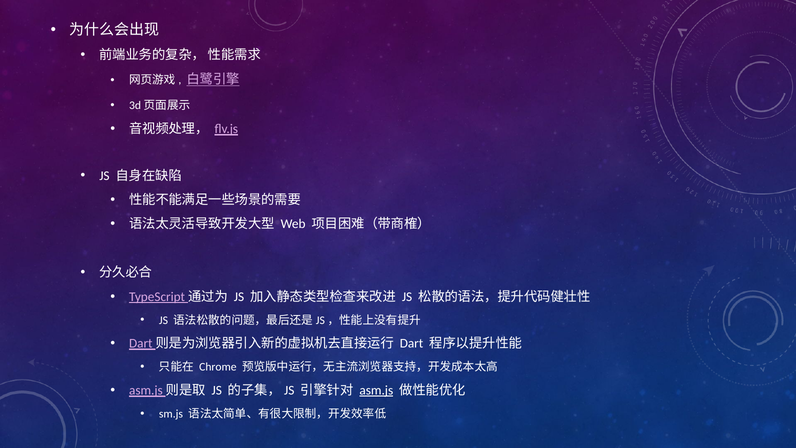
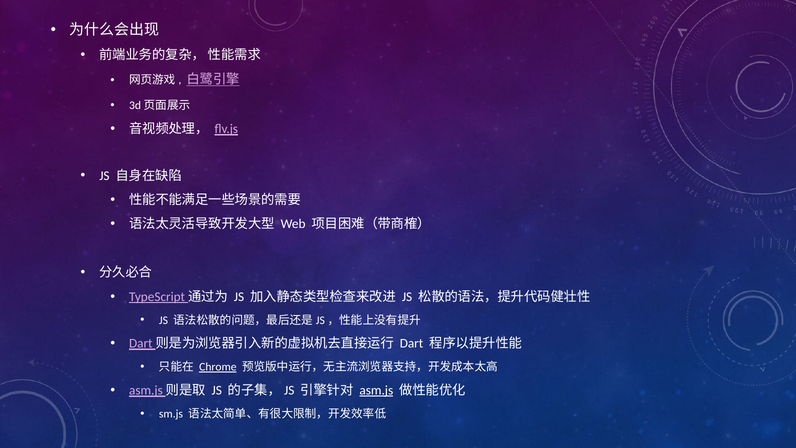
Chrome underline: none -> present
